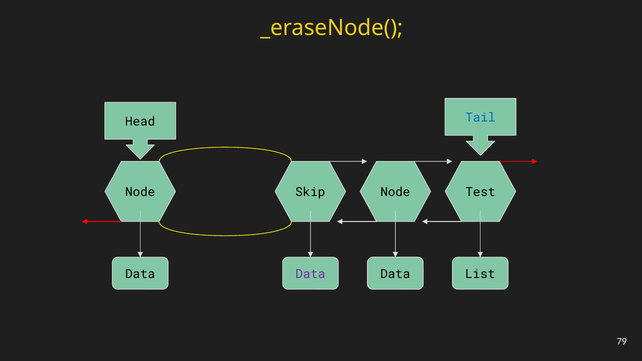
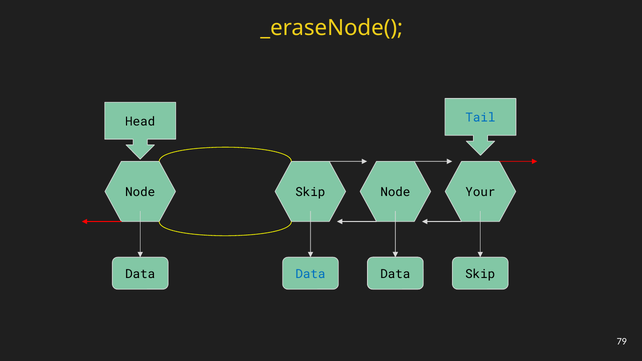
Test: Test -> Your
Data at (310, 274) colour: purple -> blue
List at (480, 274): List -> Skip
